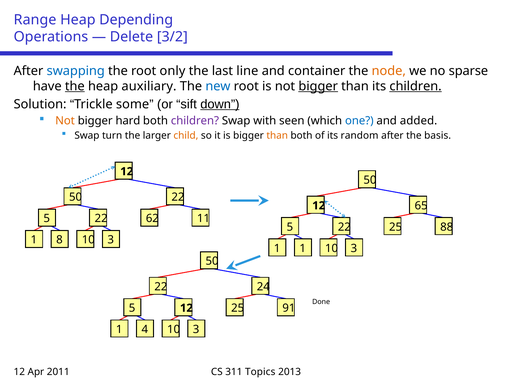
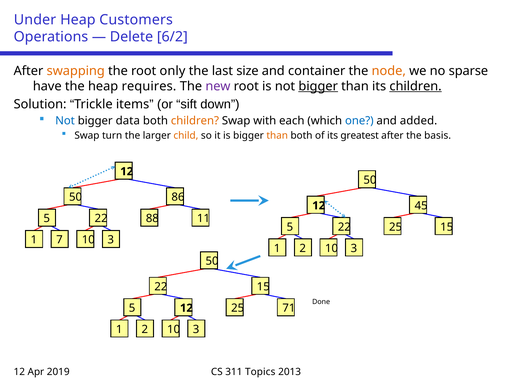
Range: Range -> Under
Depending: Depending -> Customers
3/2: 3/2 -> 6/2
swapping colour: blue -> orange
line: line -> size
the at (75, 86) underline: present -> none
auxiliary: auxiliary -> requires
new colour: blue -> purple
some: some -> items
down underline: present -> none
Not at (65, 121) colour: orange -> blue
hard: hard -> data
children at (195, 121) colour: purple -> orange
seen: seen -> each
random: random -> greatest
22 at (178, 197): 22 -> 86
65: 65 -> 45
62: 62 -> 88
25 88: 88 -> 15
8: 8 -> 7
1 at (303, 248): 1 -> 2
22 24: 24 -> 15
91: 91 -> 71
4 at (145, 329): 4 -> 2
2011: 2011 -> 2019
